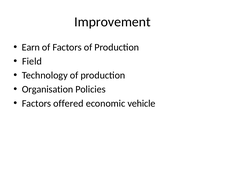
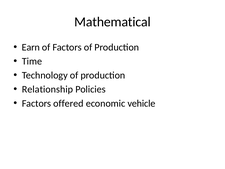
Improvement: Improvement -> Mathematical
Field: Field -> Time
Organisation: Organisation -> Relationship
